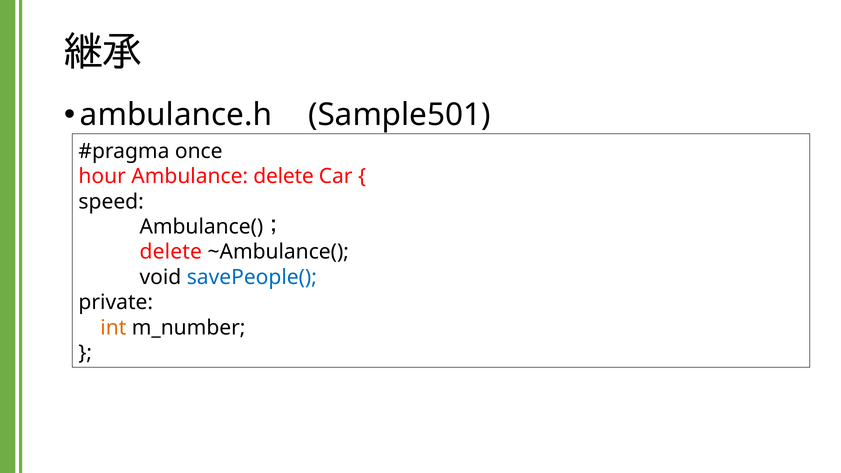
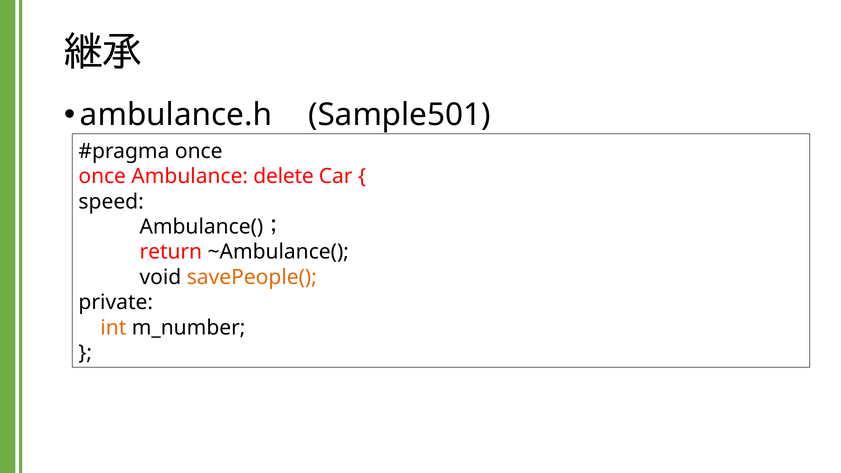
hour at (102, 176): hour -> once
delete at (171, 252): delete -> return
savePeople( colour: blue -> orange
